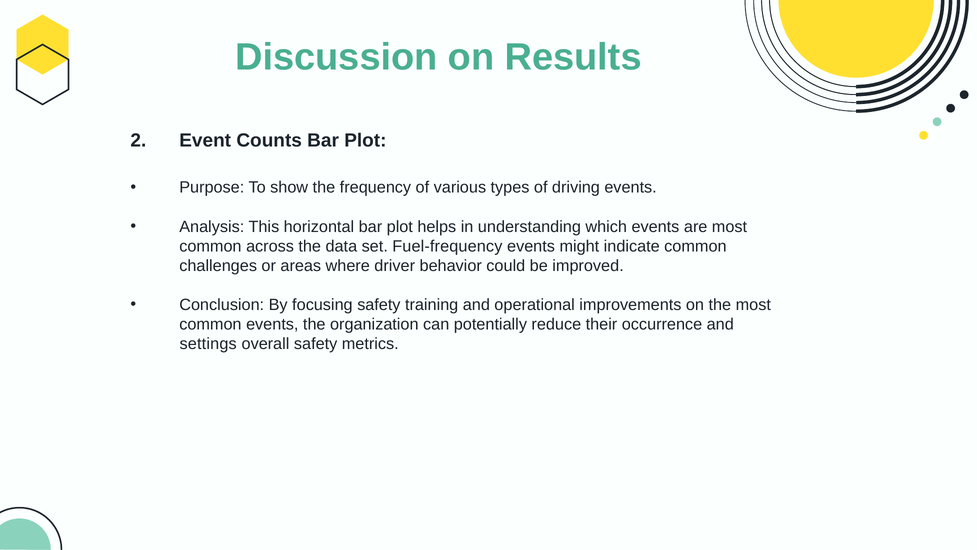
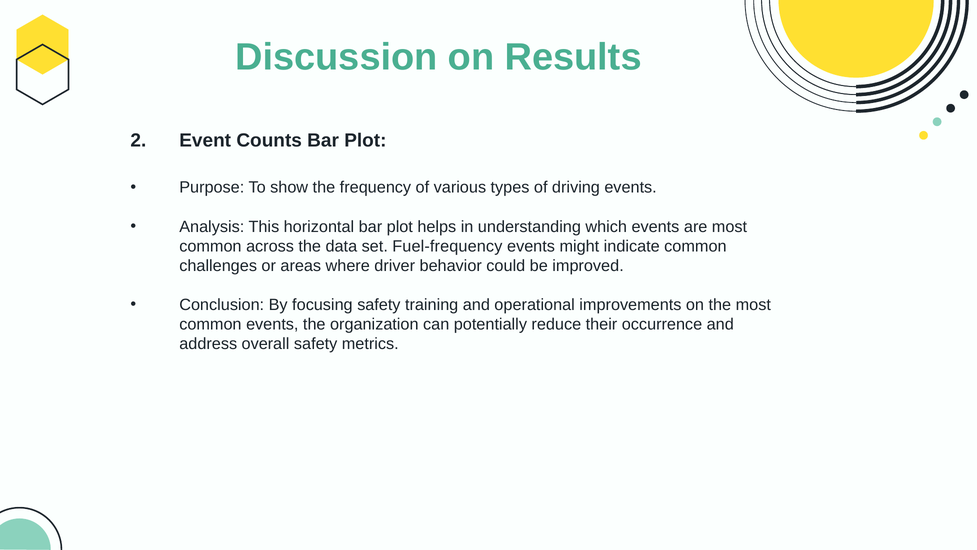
settings: settings -> address
